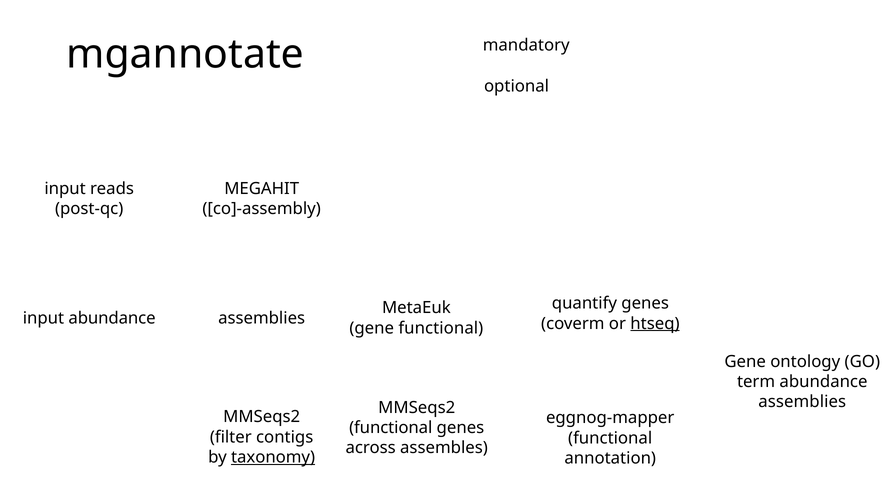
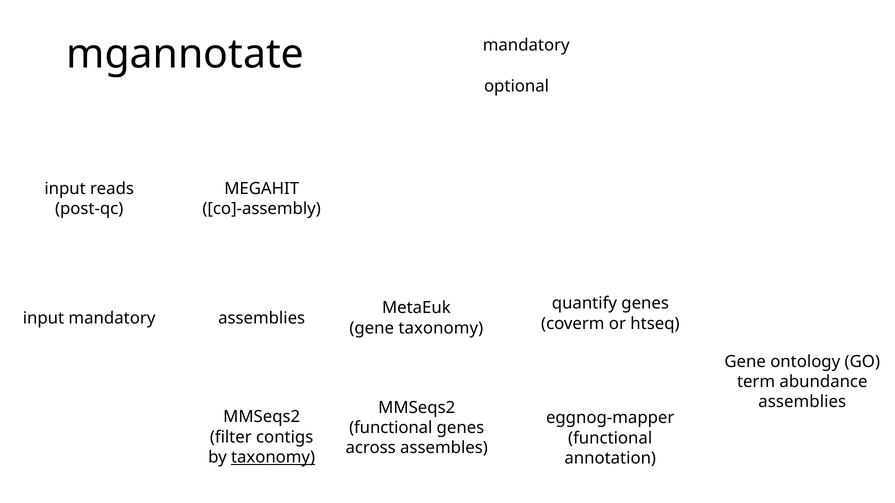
input abundance: abundance -> mandatory
htseq underline: present -> none
gene functional: functional -> taxonomy
